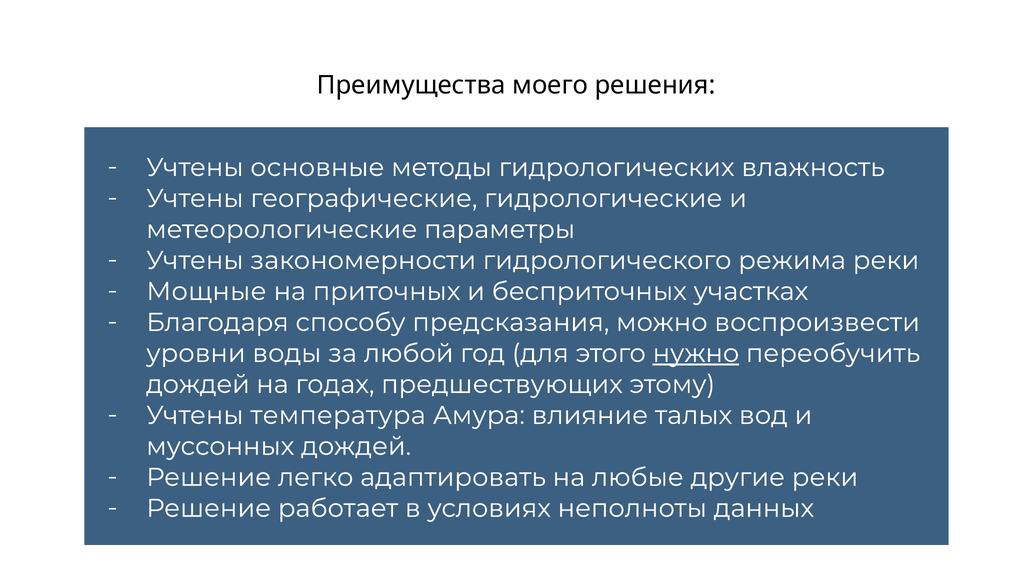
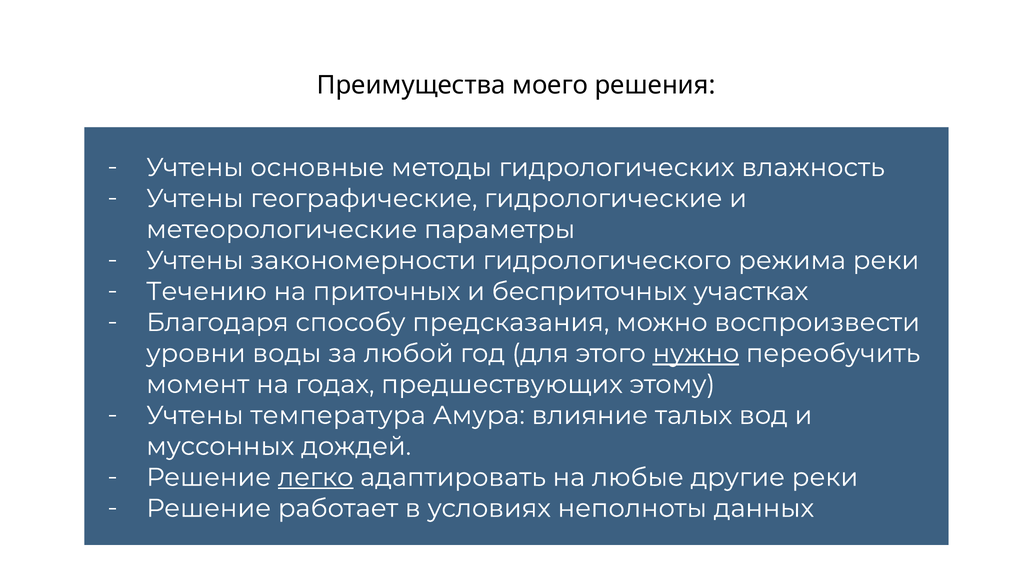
Мощные: Мощные -> Течению
дождей at (198, 384): дождей -> момент
легко underline: none -> present
